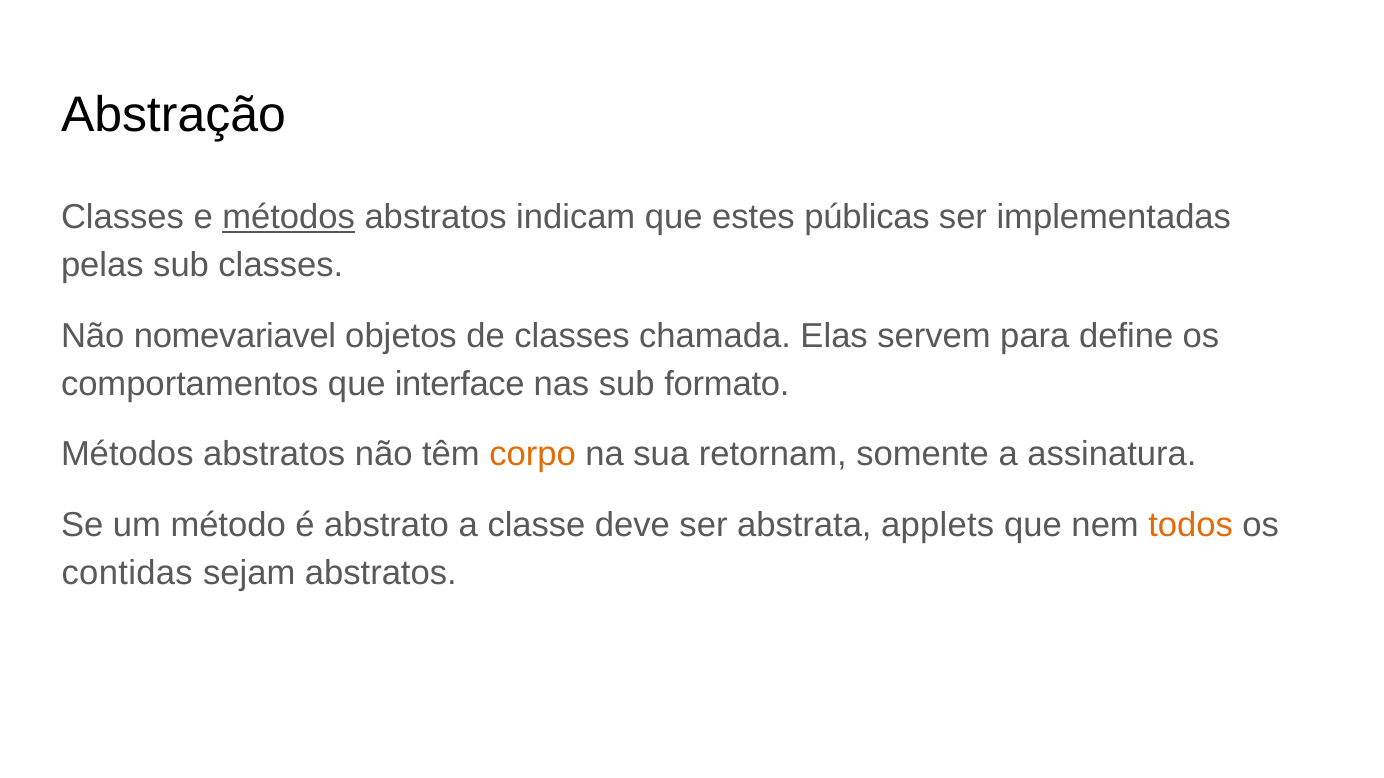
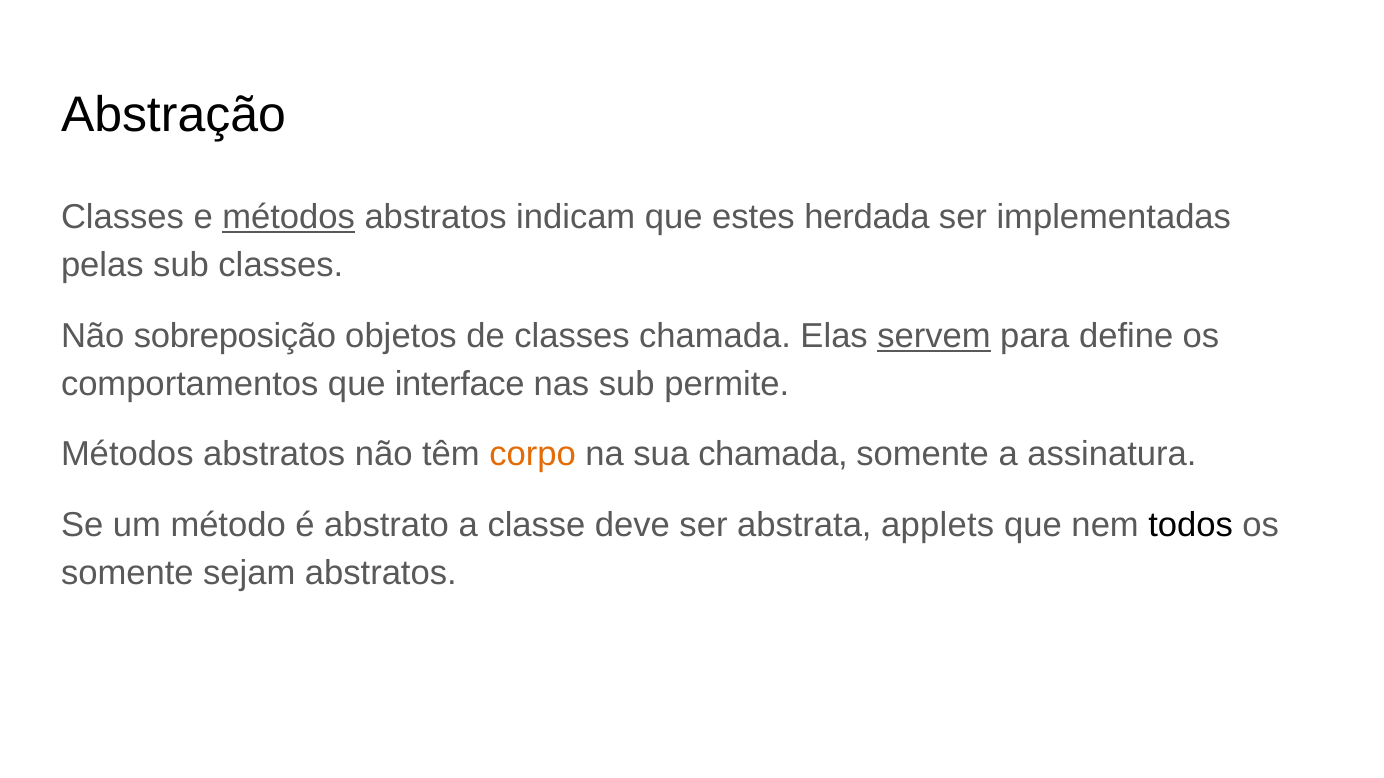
públicas: públicas -> herdada
nomevariavel: nomevariavel -> sobreposição
servem underline: none -> present
formato: formato -> permite
sua retornam: retornam -> chamada
todos colour: orange -> black
contidas at (127, 573): contidas -> somente
